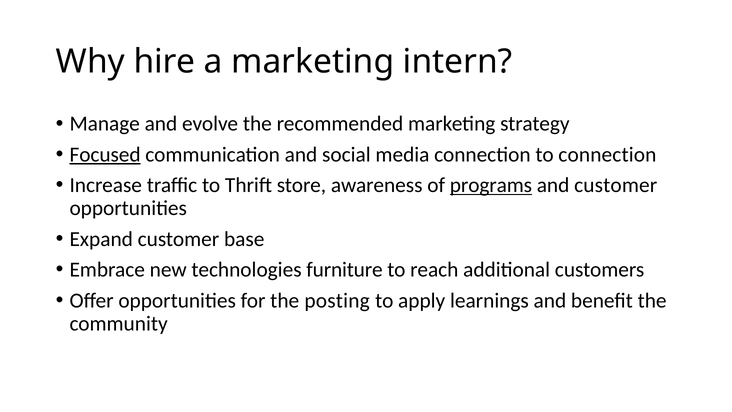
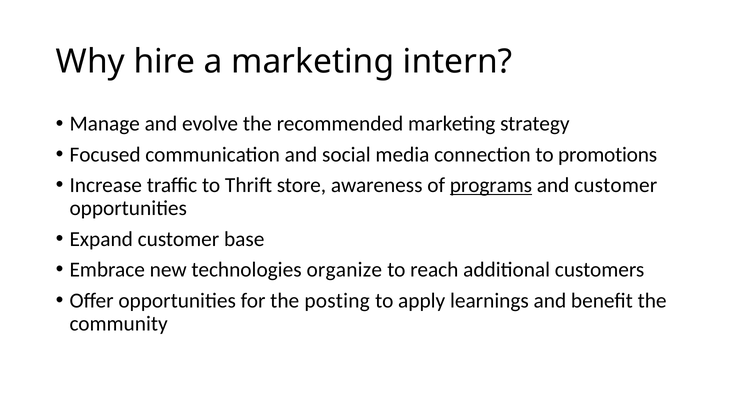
Focused underline: present -> none
to connection: connection -> promotions
furniture: furniture -> organize
